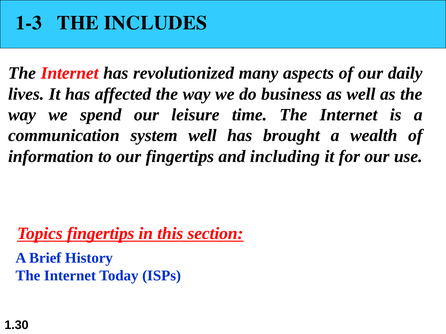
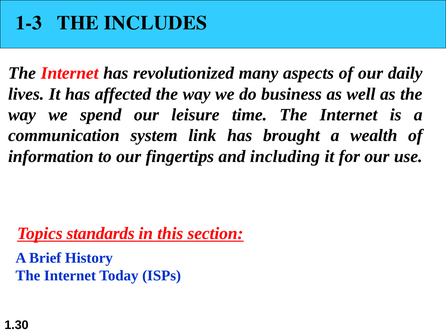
system well: well -> link
Topics fingertips: fingertips -> standards
